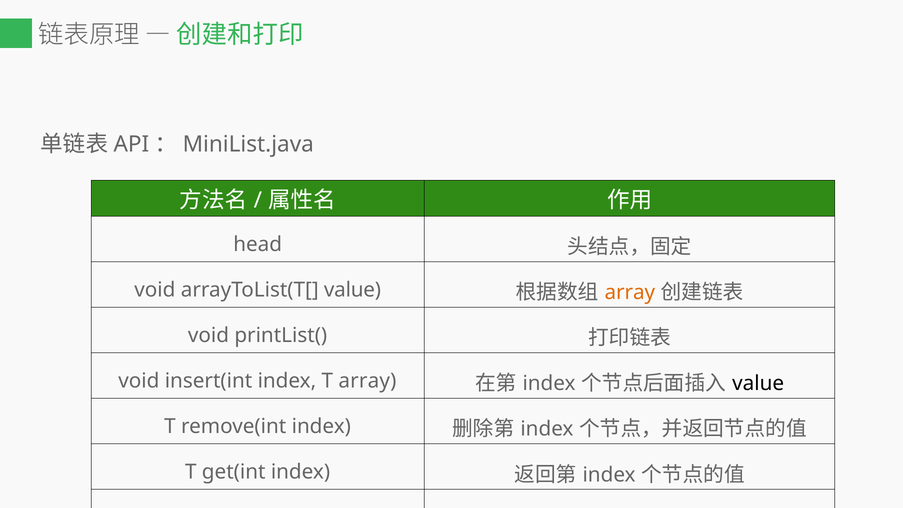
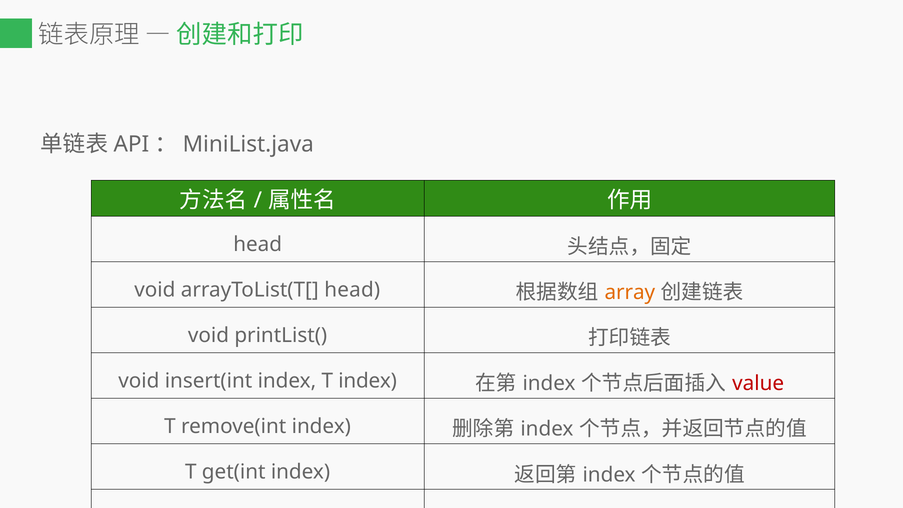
arrayToList(T[ value: value -> head
T array: array -> index
value at (758, 384) colour: black -> red
